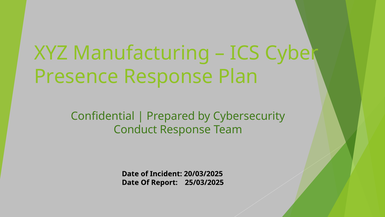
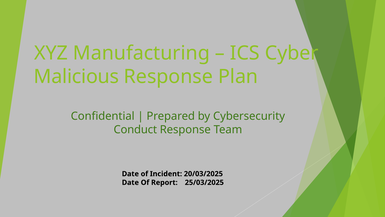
Presence: Presence -> Malicious
